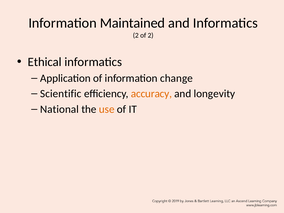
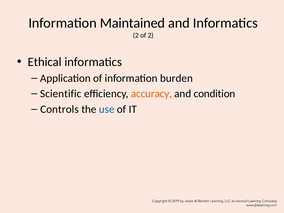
change: change -> burden
longevity: longevity -> condition
National: National -> Controls
use colour: orange -> blue
